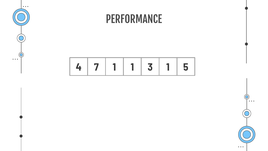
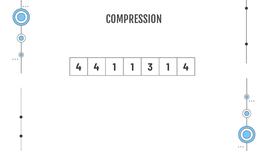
PERFORMANCE: PERFORMANCE -> COMPRESSION
4 7: 7 -> 4
1 5: 5 -> 4
